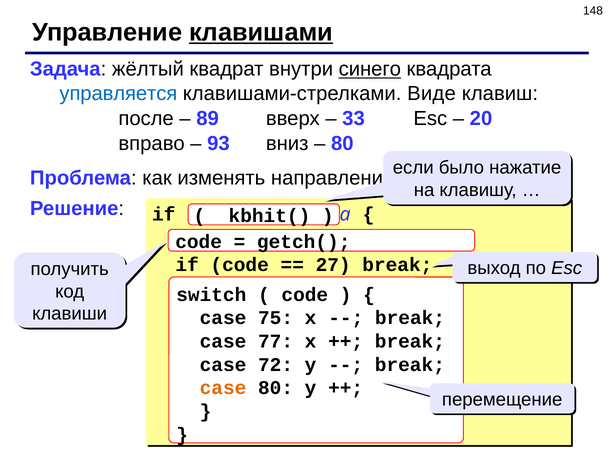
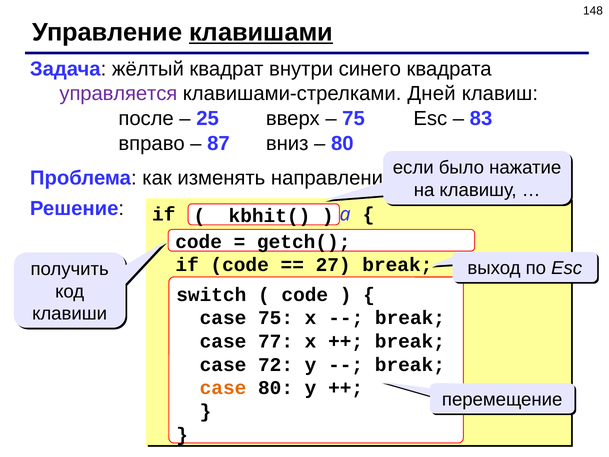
синего underline: present -> none
управляется colour: blue -> purple
Виде: Виде -> Дней
89: 89 -> 25
33 at (354, 118): 33 -> 75
20: 20 -> 83
93: 93 -> 87
